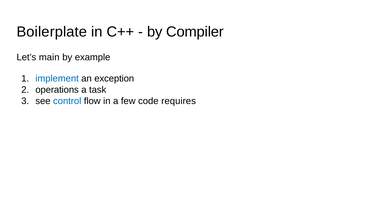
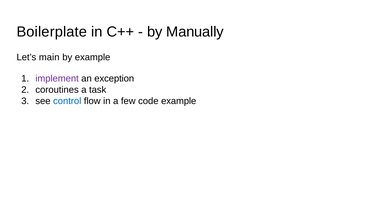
Compiler: Compiler -> Manually
implement colour: blue -> purple
operations: operations -> coroutines
code requires: requires -> example
